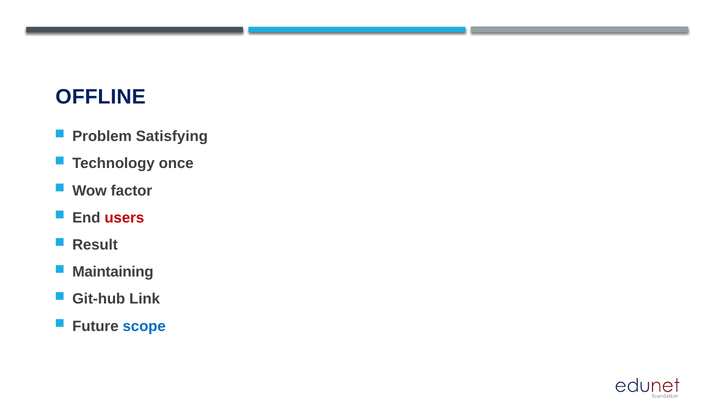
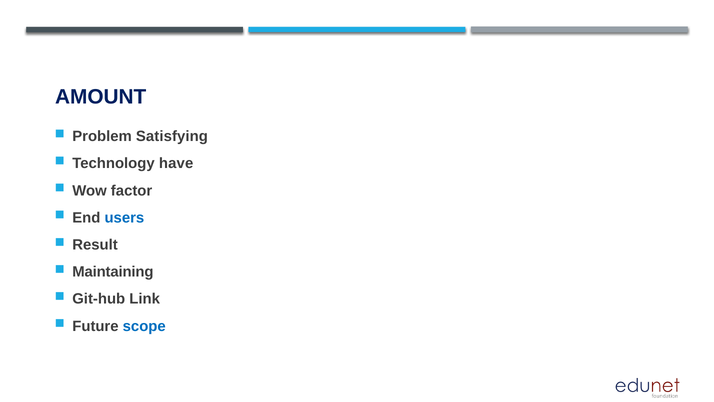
OFFLINE: OFFLINE -> AMOUNT
once: once -> have
users colour: red -> blue
